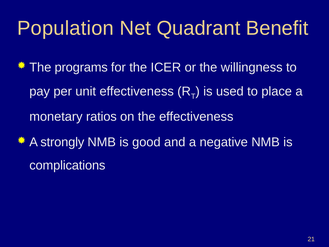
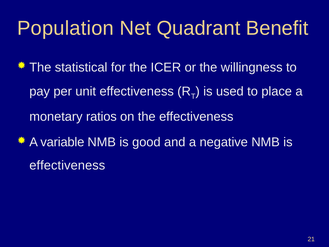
programs: programs -> statistical
strongly: strongly -> variable
complications at (67, 165): complications -> effectiveness
